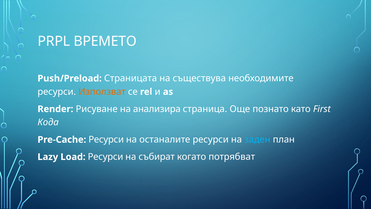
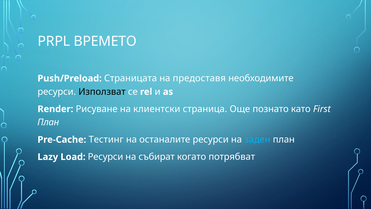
съществува: съществува -> предоставя
Използват colour: orange -> black
анализира: анализира -> клиентски
Кода at (48, 122): Кода -> План
Pre-Cache Ресурси: Ресурси -> Тестинг
